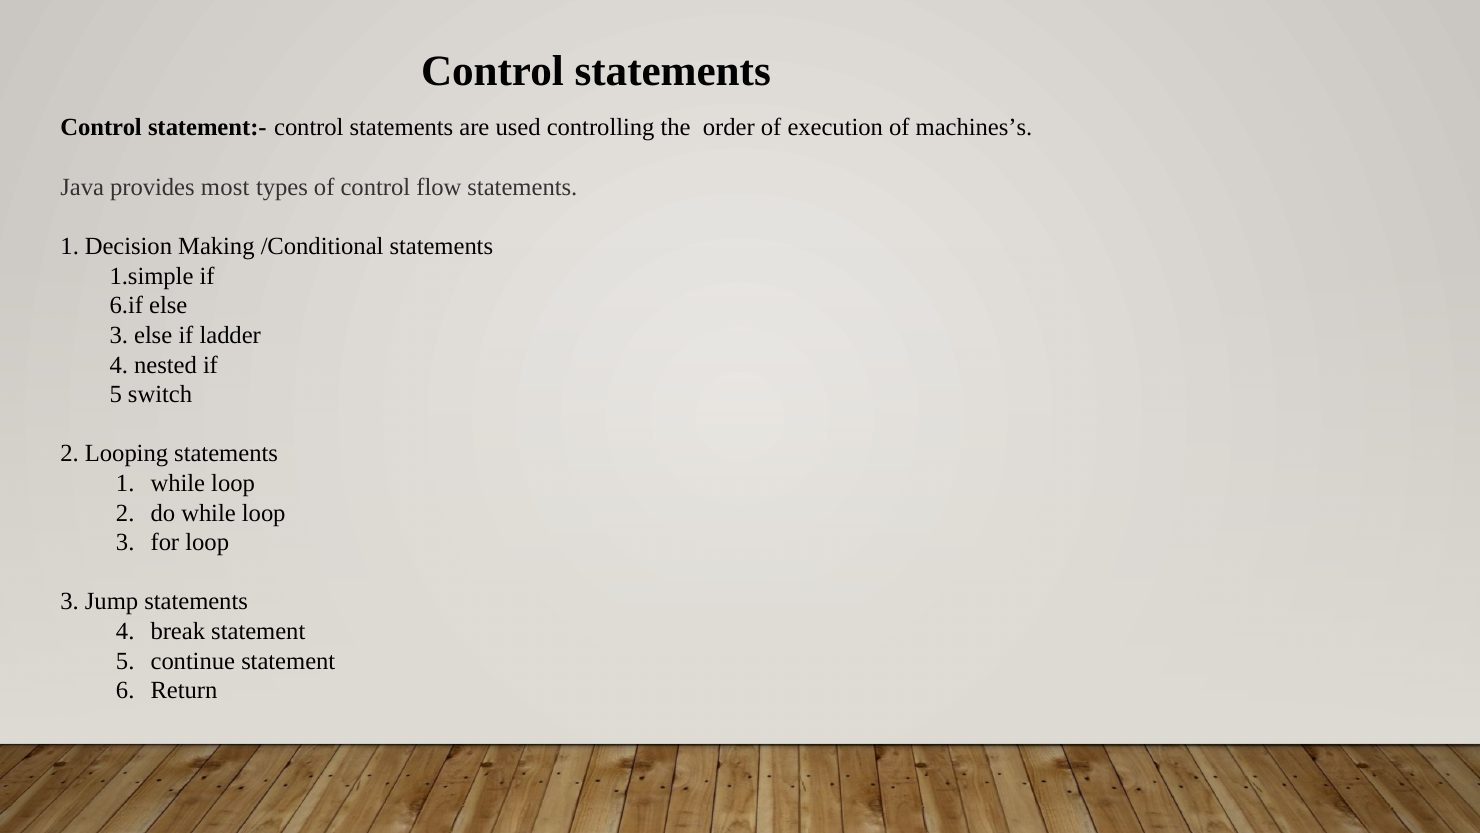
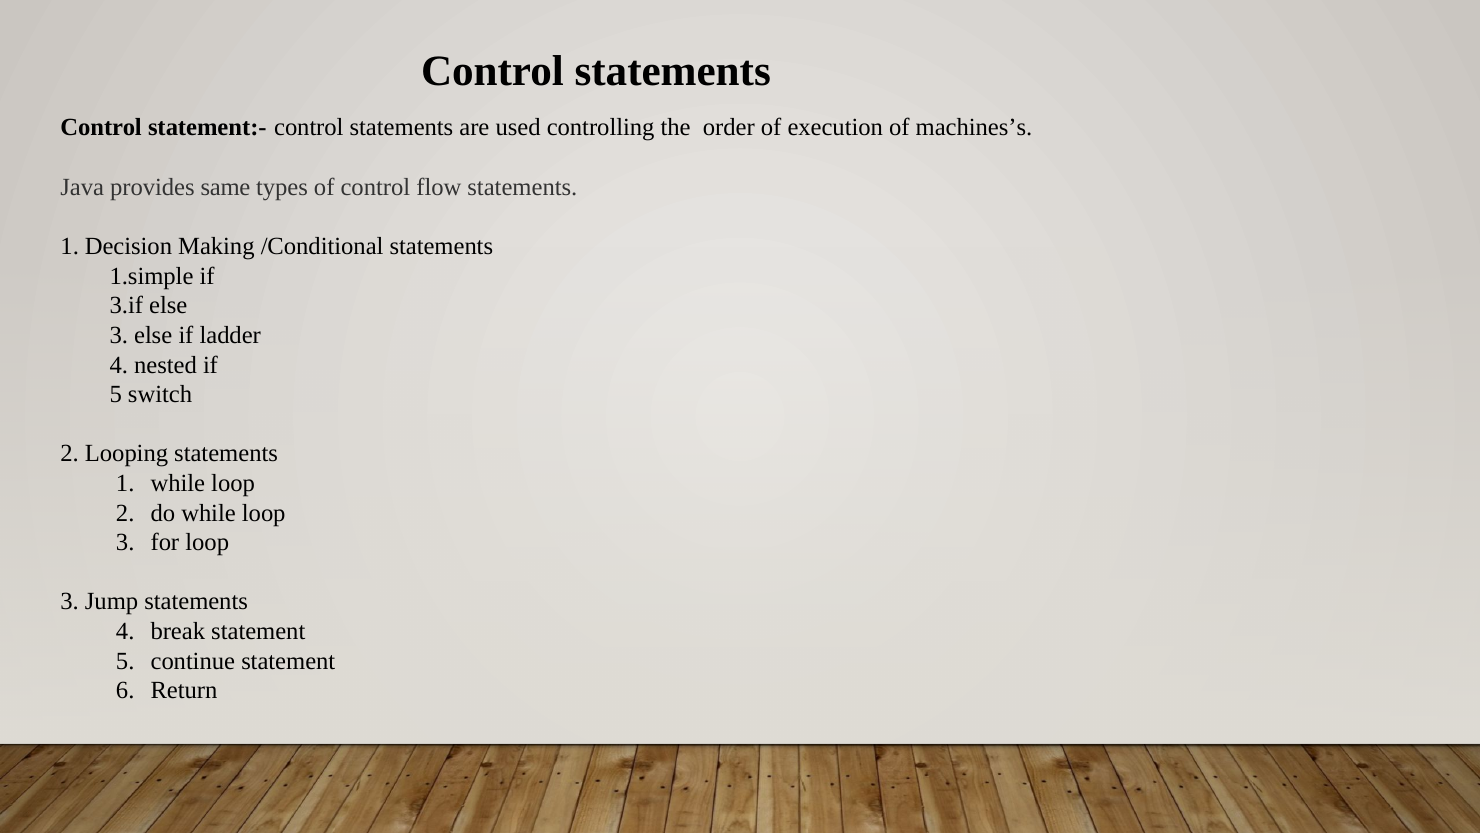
most: most -> same
6.if: 6.if -> 3.if
